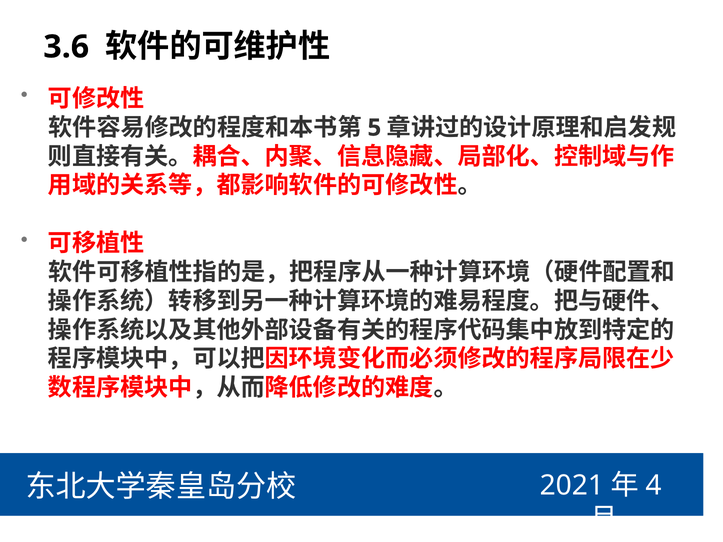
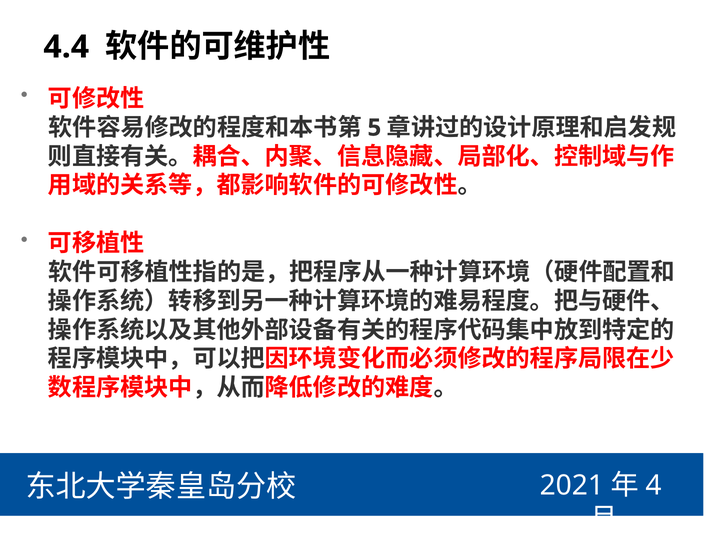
3.6: 3.6 -> 4.4
